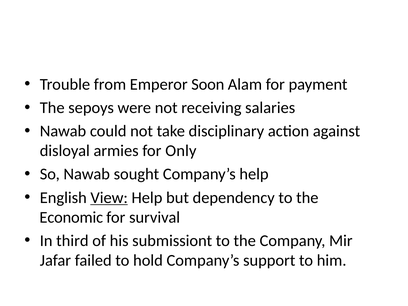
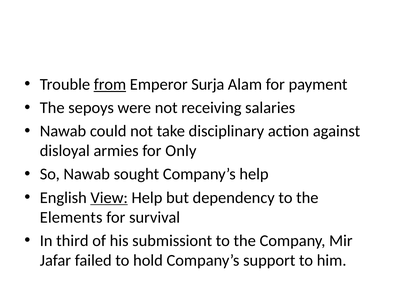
from underline: none -> present
Soon: Soon -> Surja
Economic: Economic -> Elements
